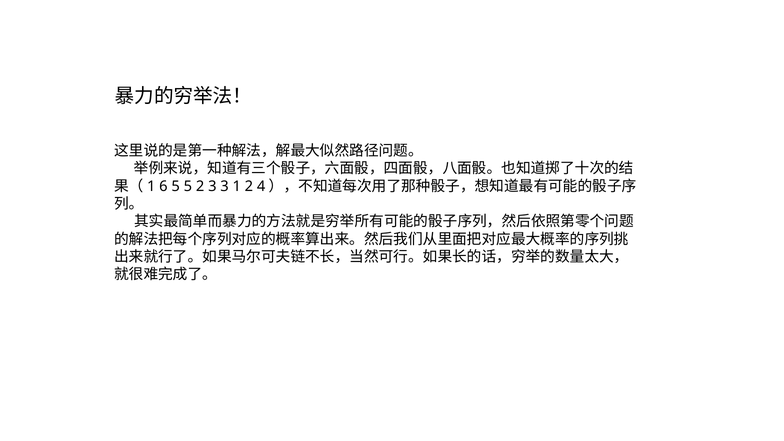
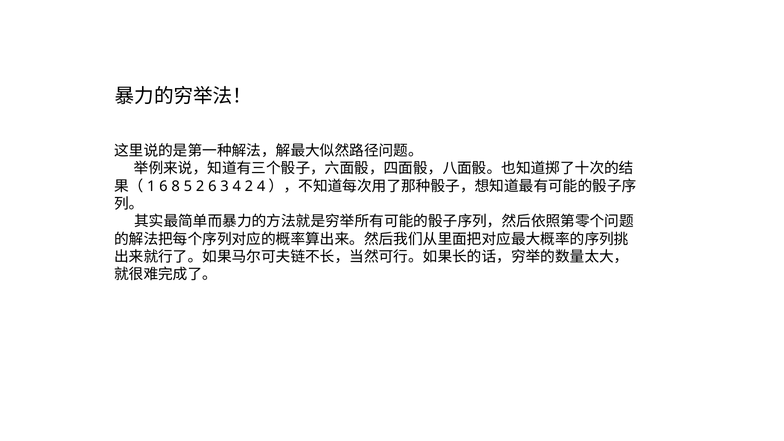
6 5: 5 -> 8
2 3: 3 -> 6
1: 1 -> 4
